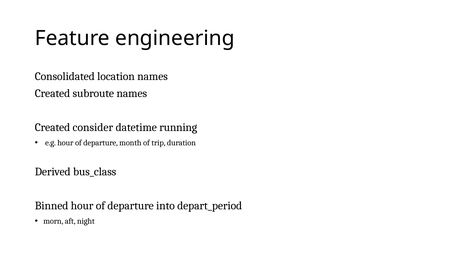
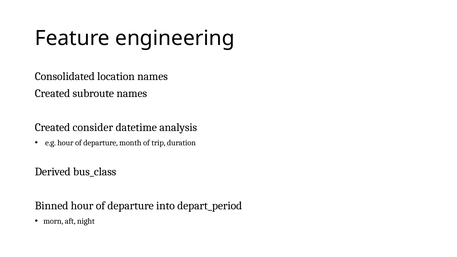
running: running -> analysis
